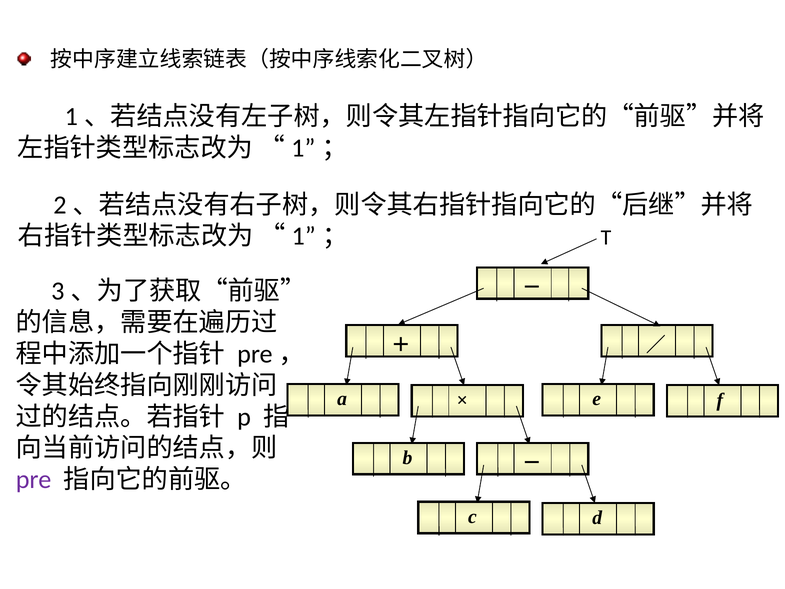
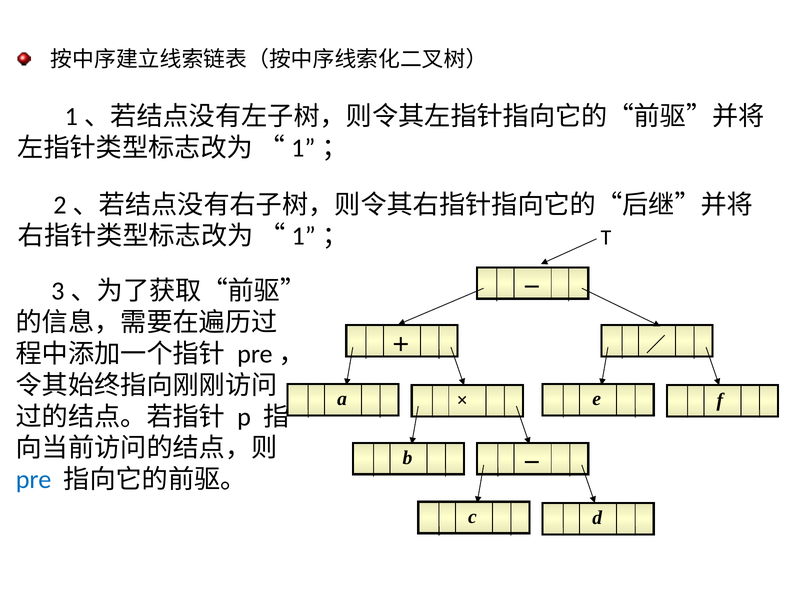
pre colour: purple -> blue
